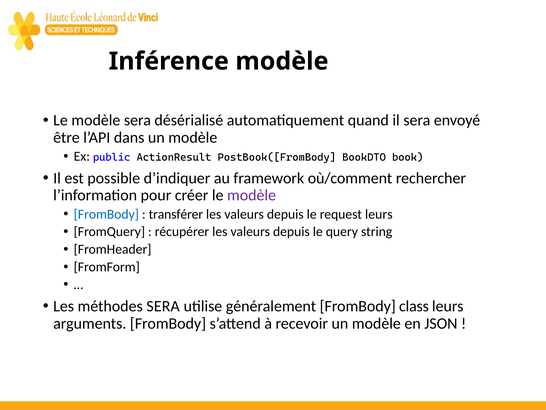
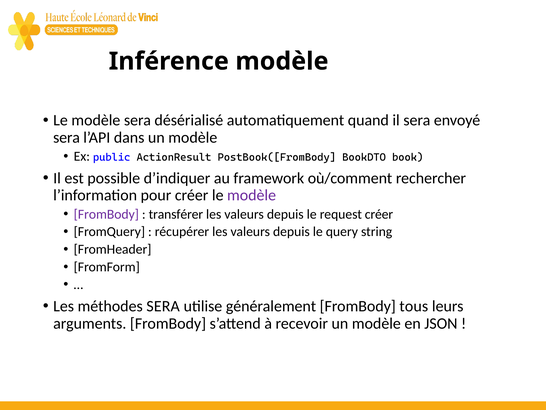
être at (66, 137): être -> sera
FromBody at (106, 214) colour: blue -> purple
request leurs: leurs -> créer
class: class -> tous
